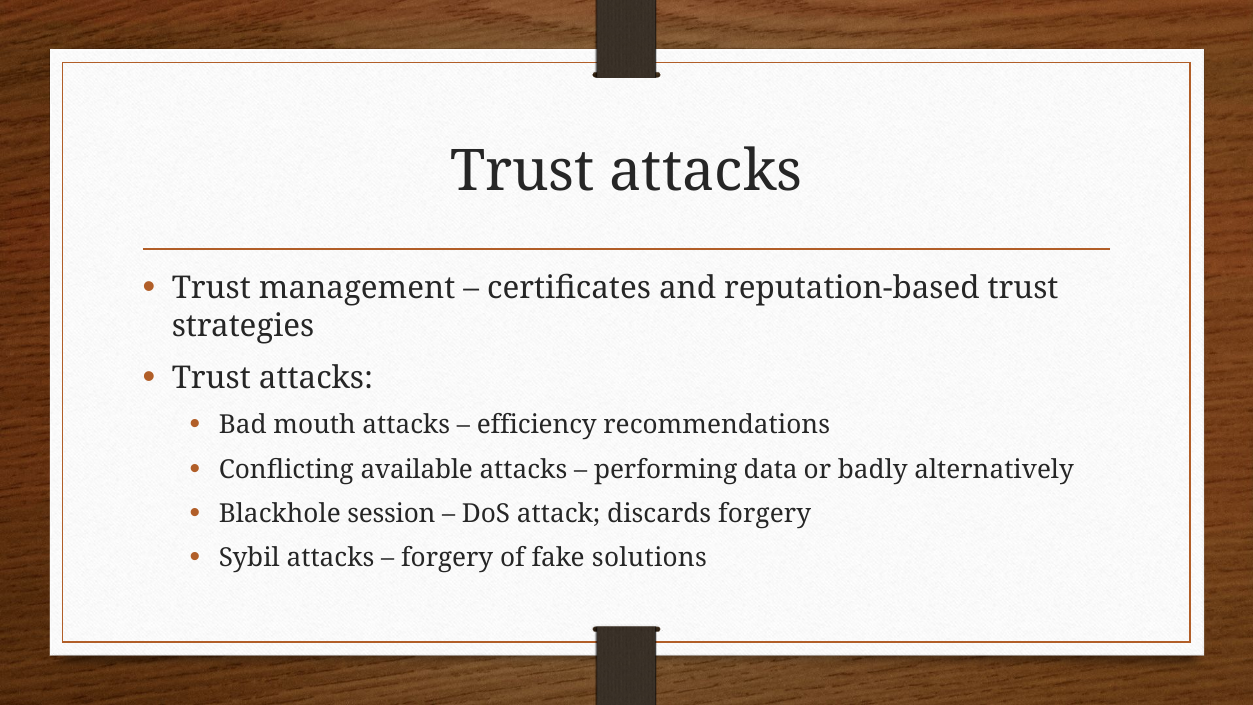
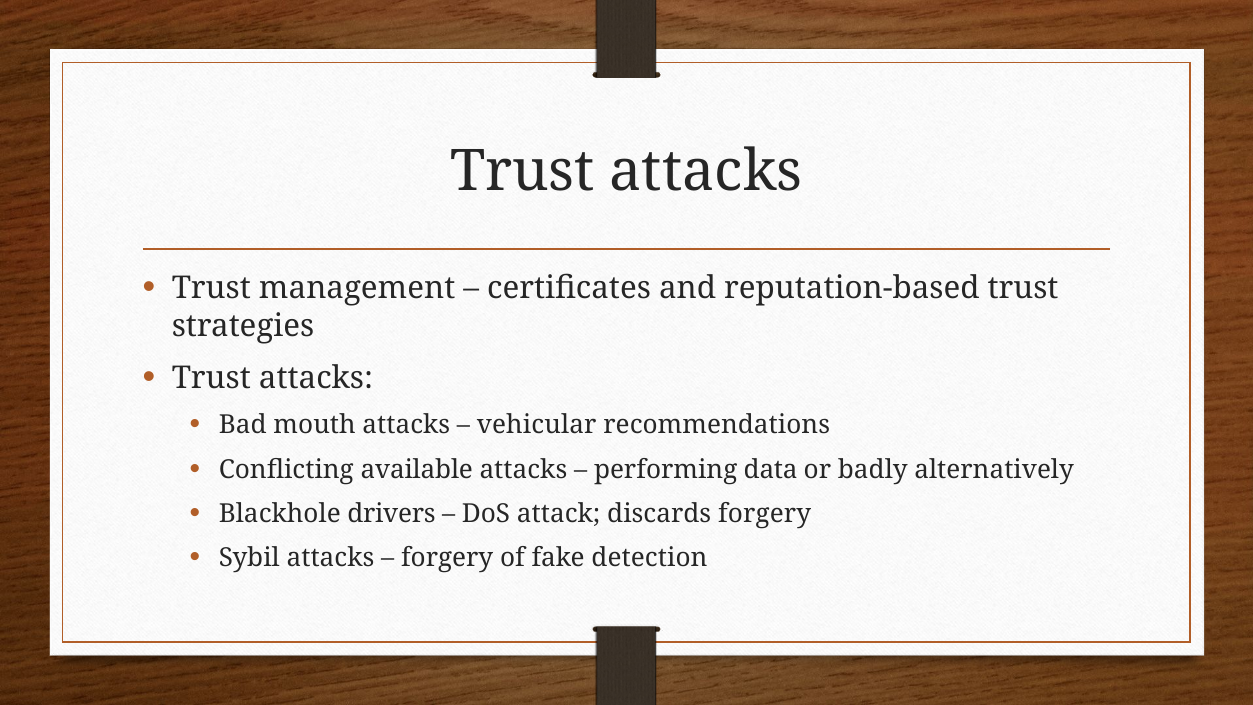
efficiency: efficiency -> vehicular
session: session -> drivers
solutions: solutions -> detection
